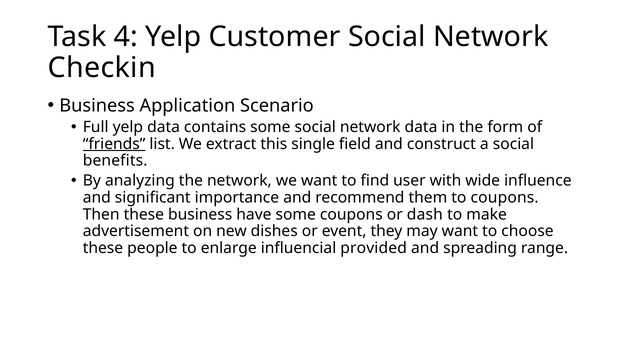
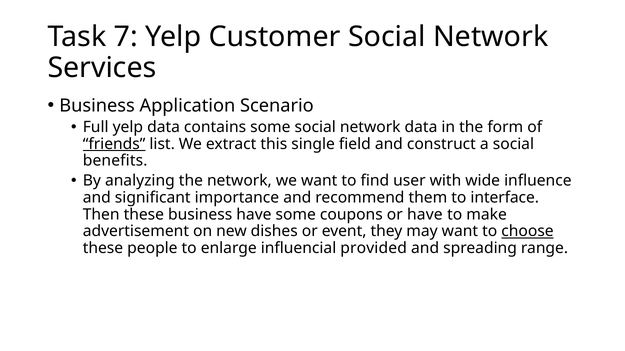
4: 4 -> 7
Checkin: Checkin -> Services
to coupons: coupons -> interface
or dash: dash -> have
choose underline: none -> present
